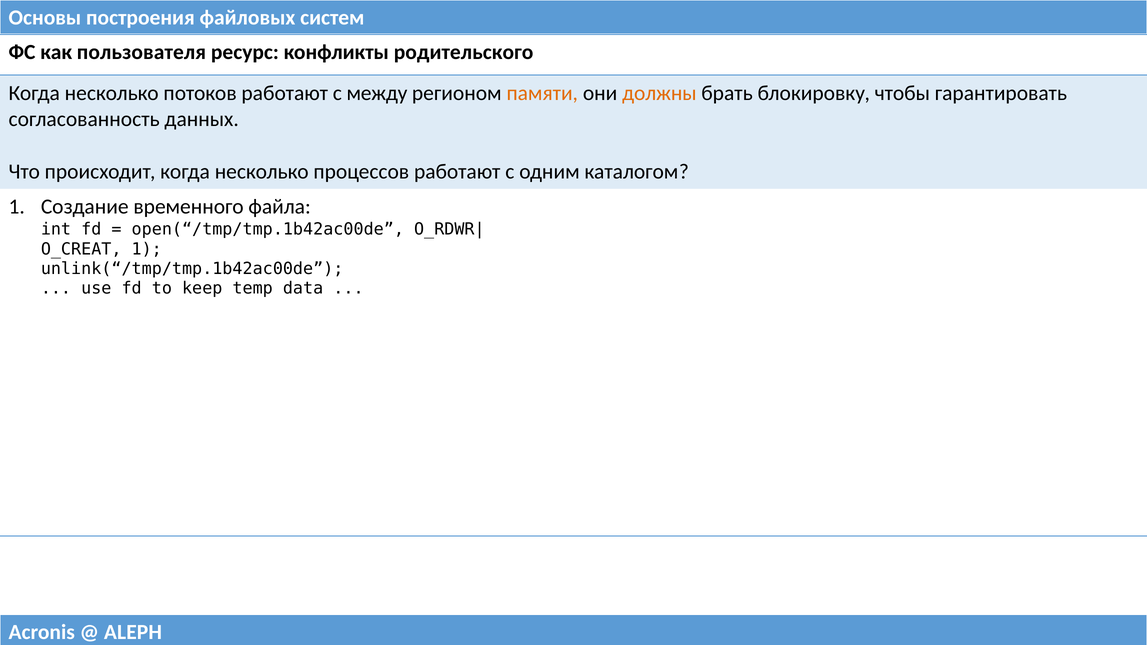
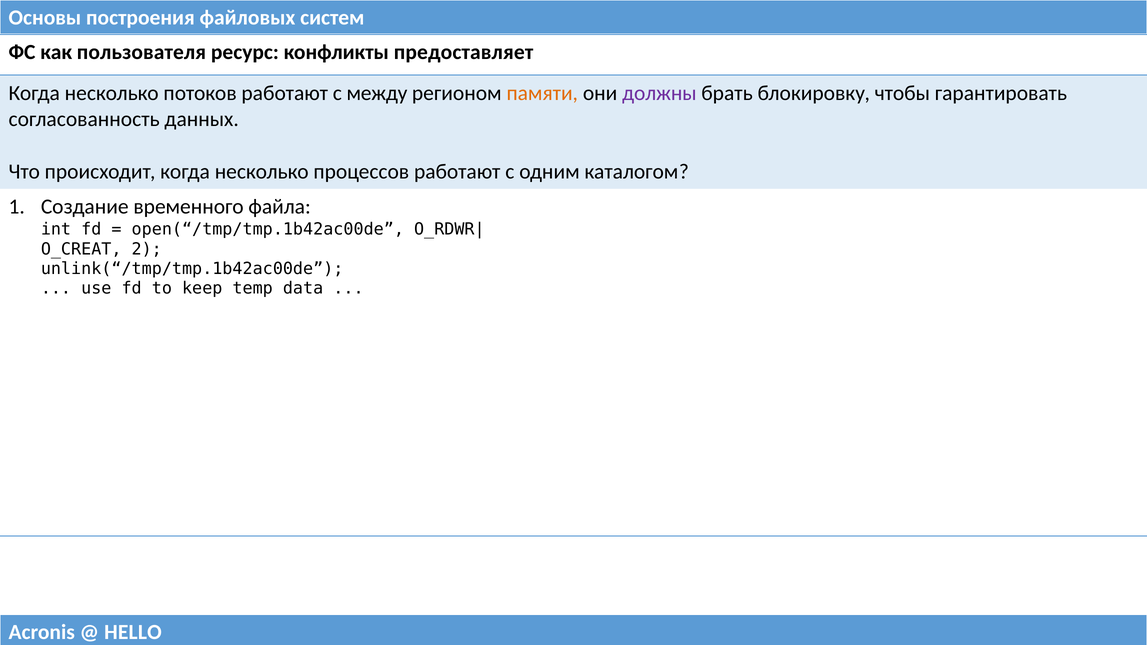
родительского: родительского -> предоставляет
должны colour: orange -> purple
1 at (147, 249): 1 -> 2
ALEPH: ALEPH -> HELLO
